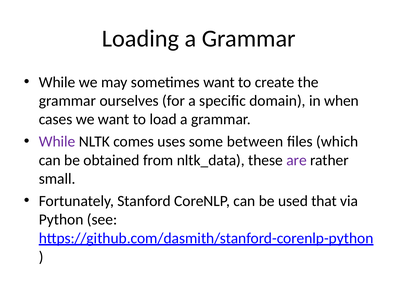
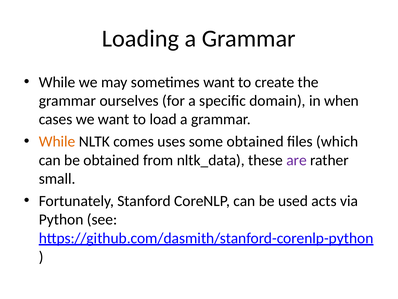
While at (57, 141) colour: purple -> orange
some between: between -> obtained
that: that -> acts
